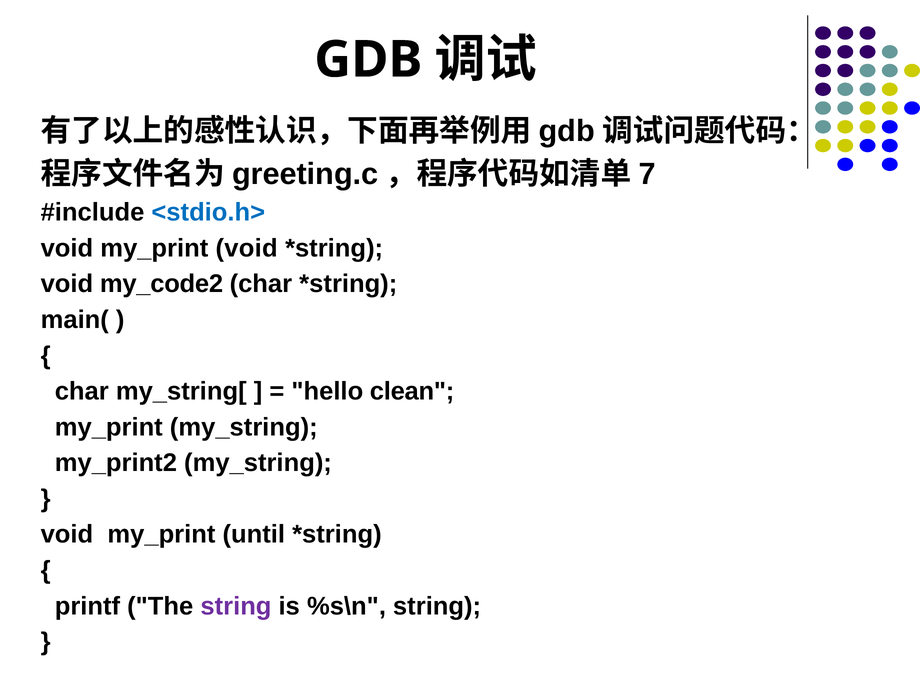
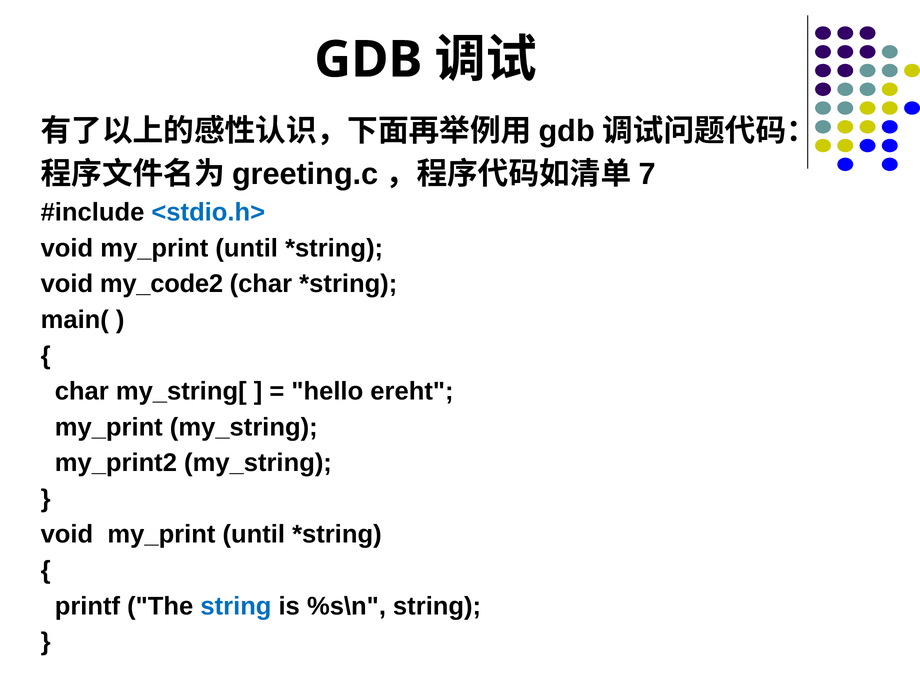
void at (247, 248): void -> until
clean: clean -> ereht
string at (236, 606) colour: purple -> blue
